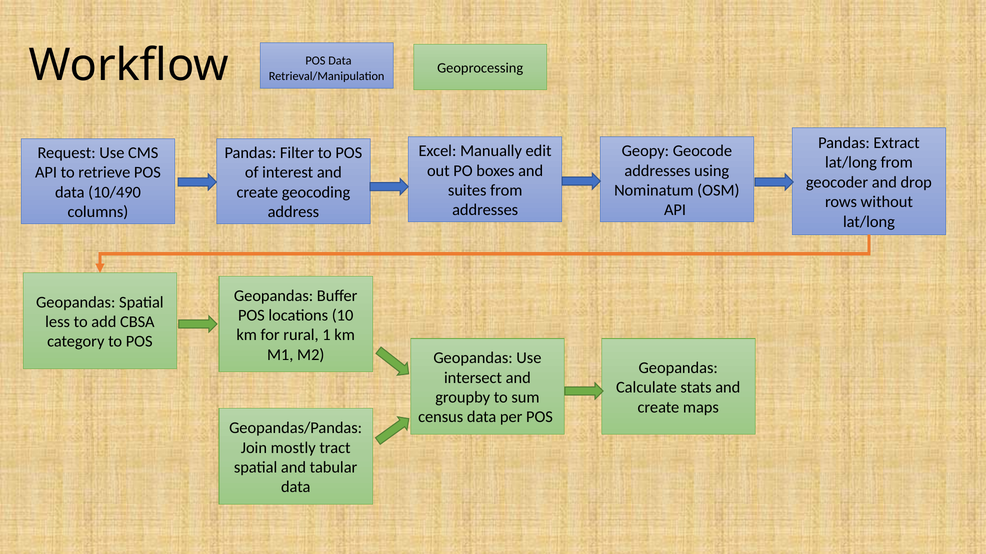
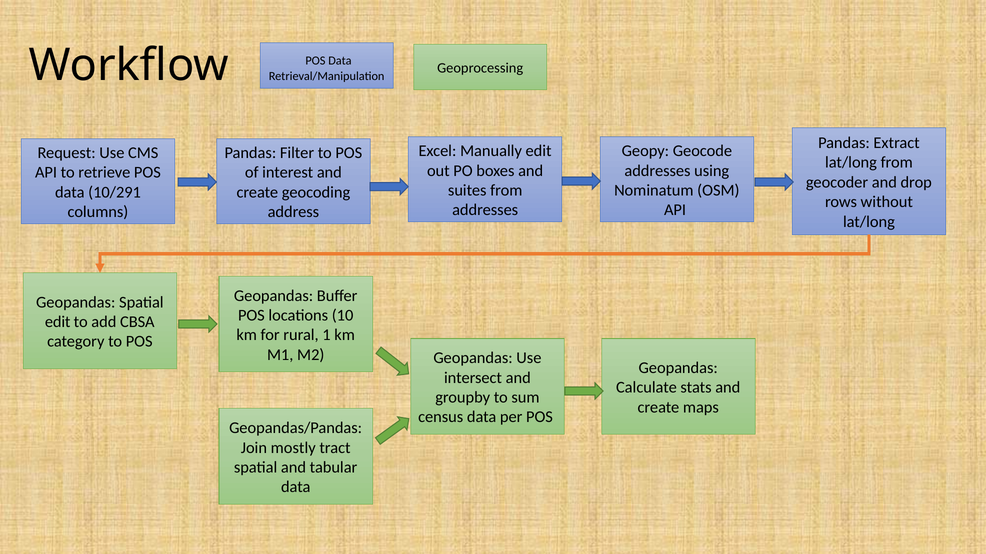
10/490: 10/490 -> 10/291
less at (58, 322): less -> edit
